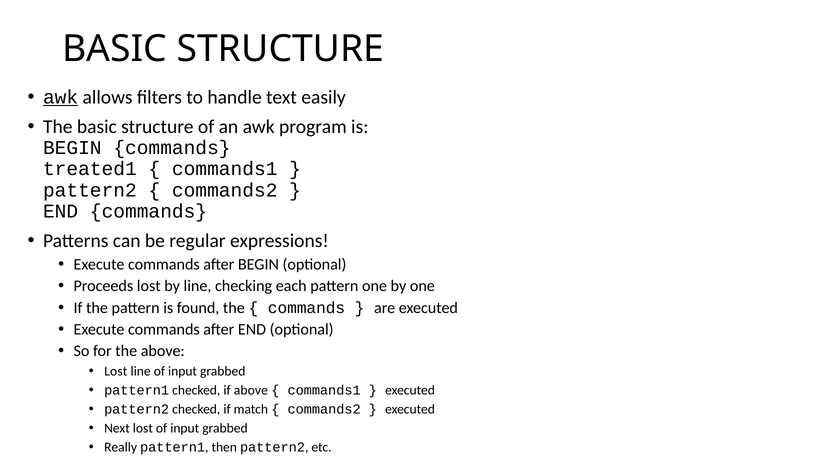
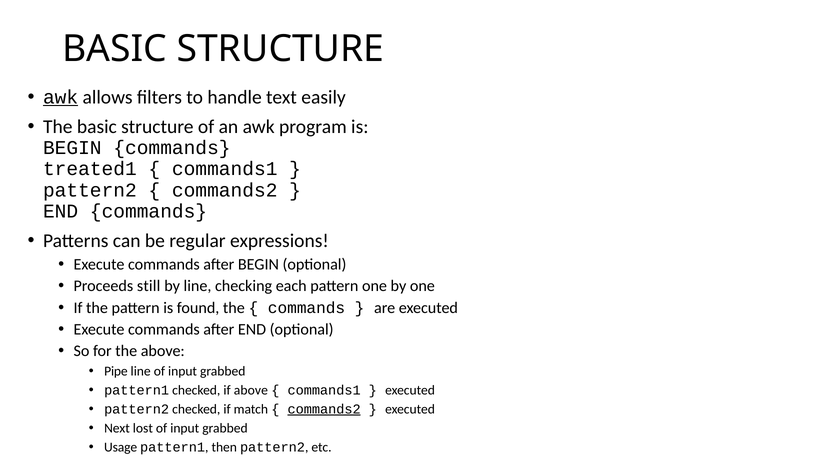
Proceeds lost: lost -> still
Lost at (116, 371): Lost -> Pipe
commands2 at (324, 409) underline: none -> present
Really: Really -> Usage
